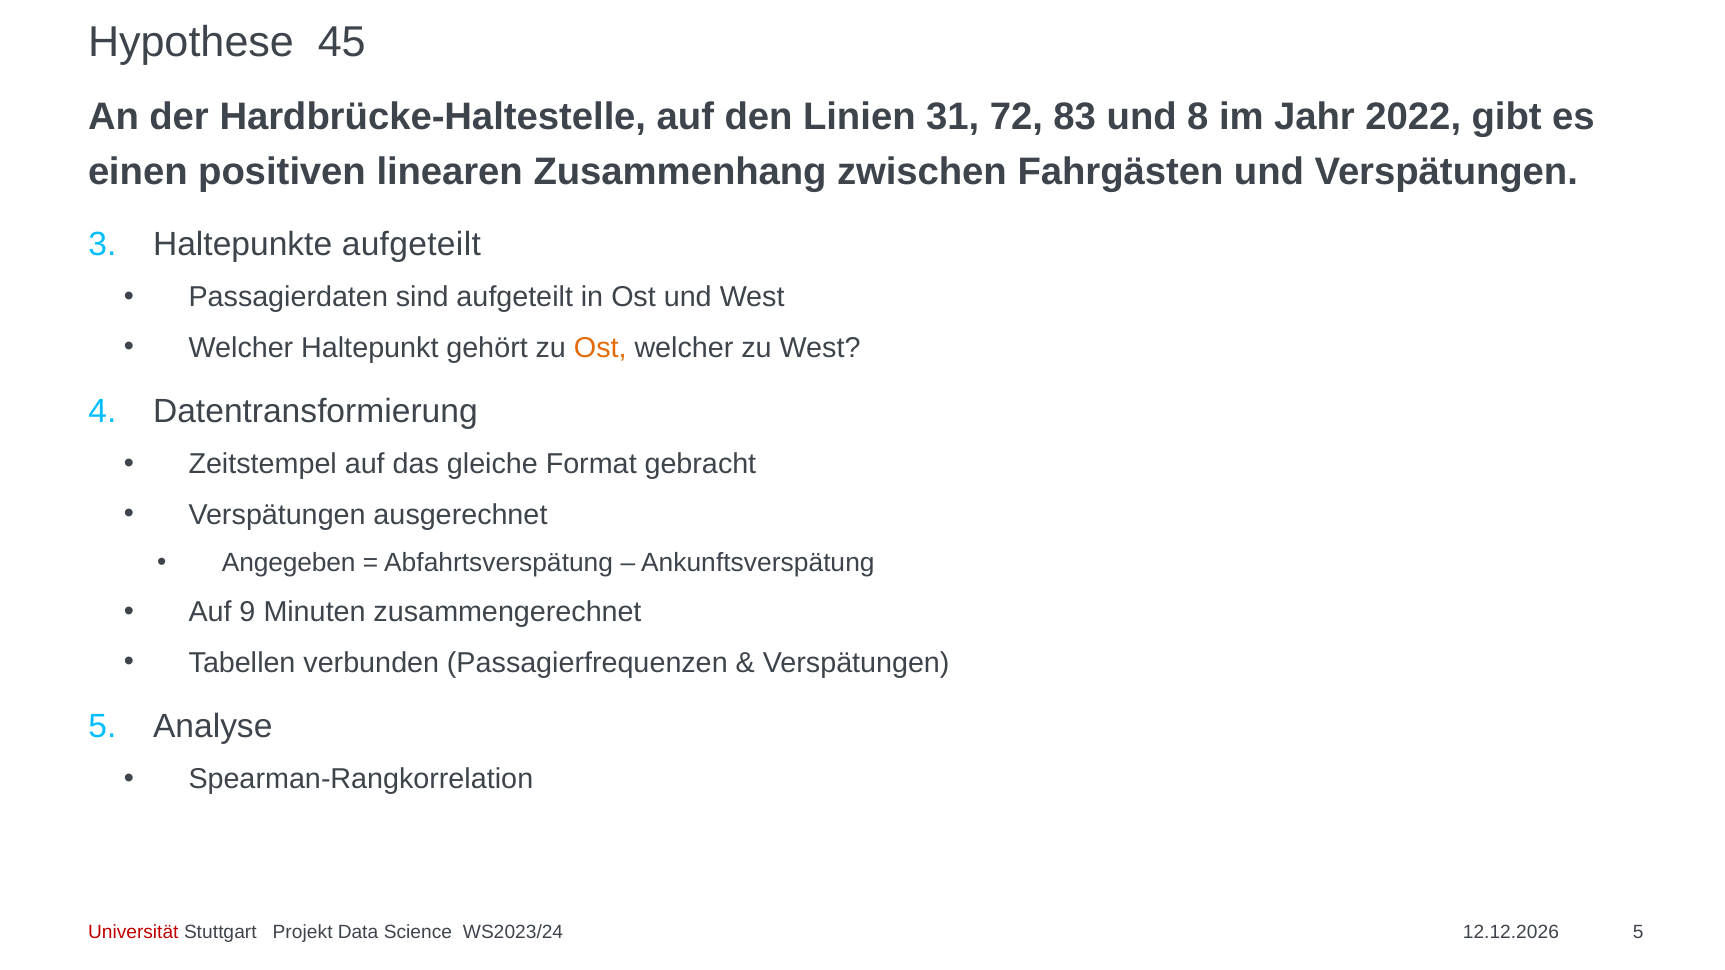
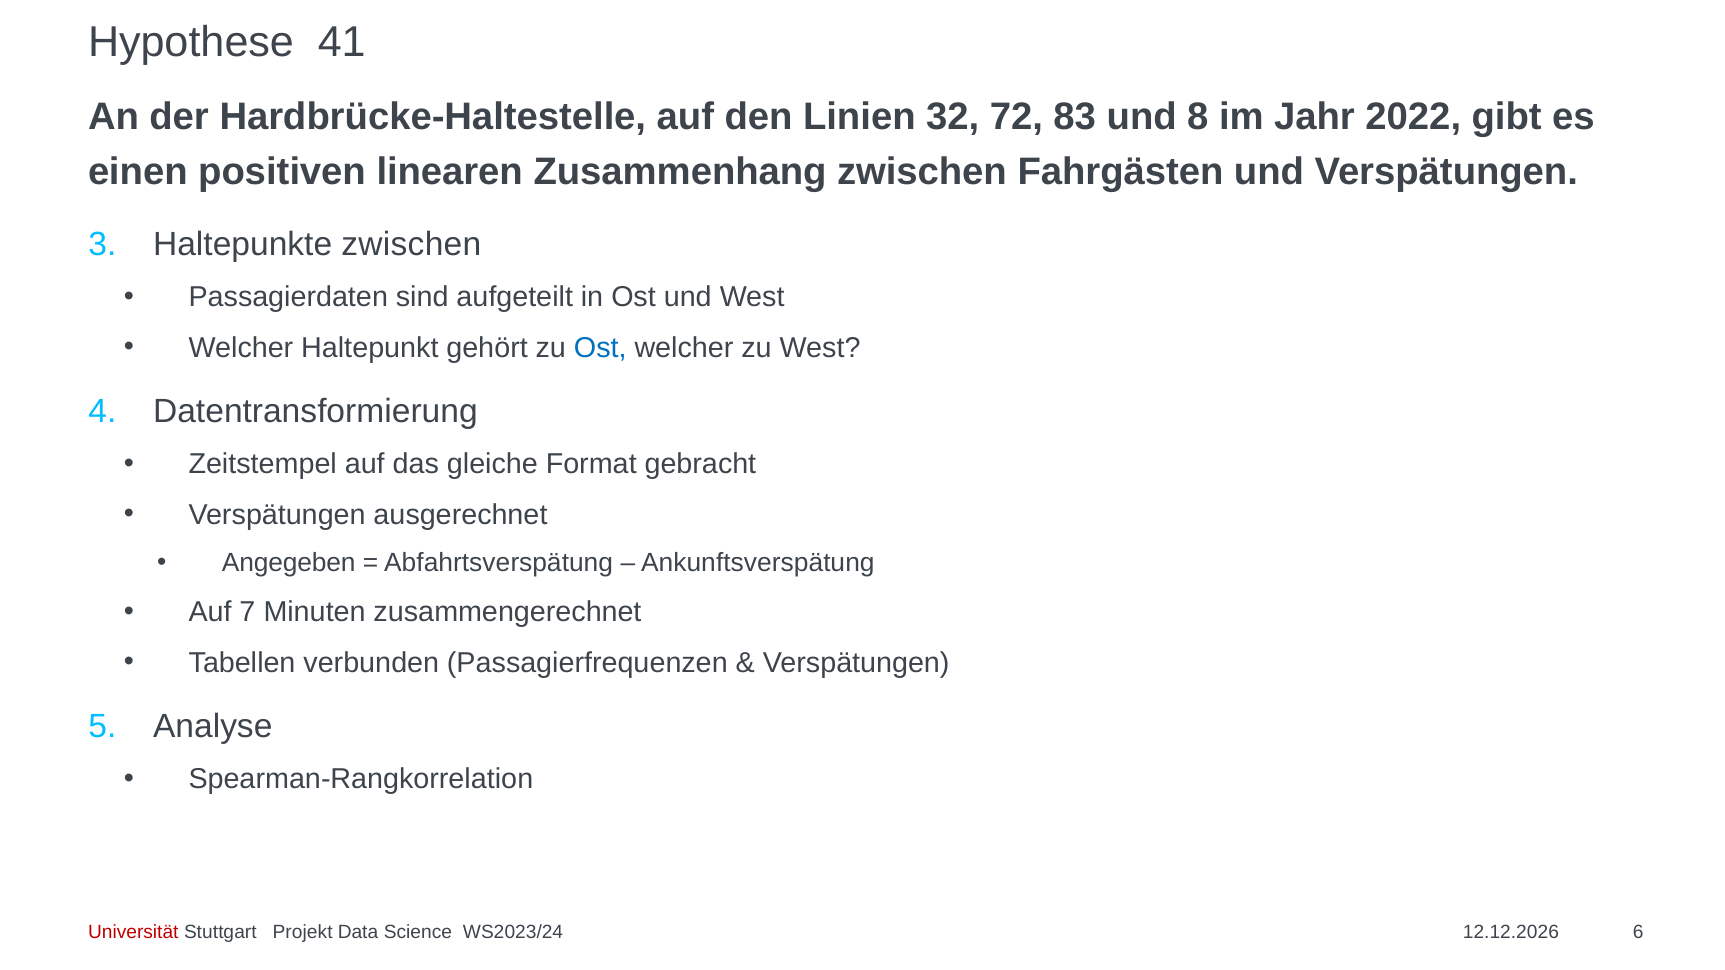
45: 45 -> 41
31: 31 -> 32
Haltepunkte aufgeteilt: aufgeteilt -> zwischen
Ost at (600, 348) colour: orange -> blue
9: 9 -> 7
WS2023/24 5: 5 -> 6
